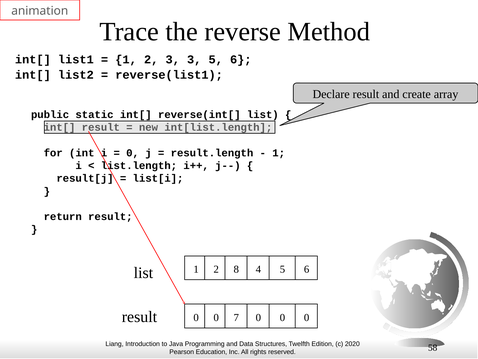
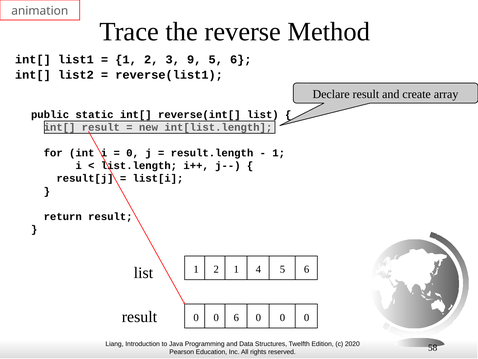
3 3: 3 -> 9
2 8: 8 -> 1
0 7: 7 -> 6
